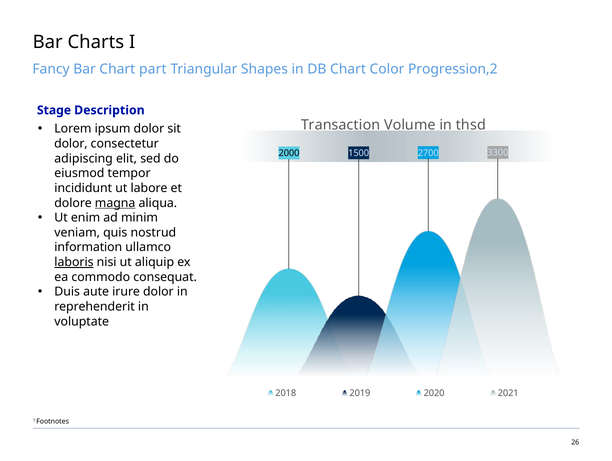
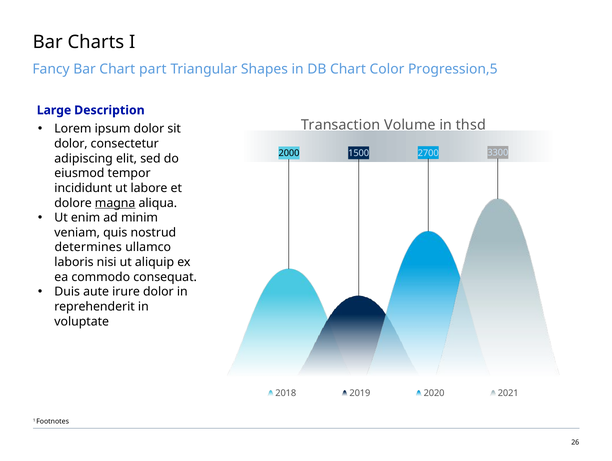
Progression,2: Progression,2 -> Progression,5
Stage: Stage -> Large
information: information -> determines
laboris underline: present -> none
